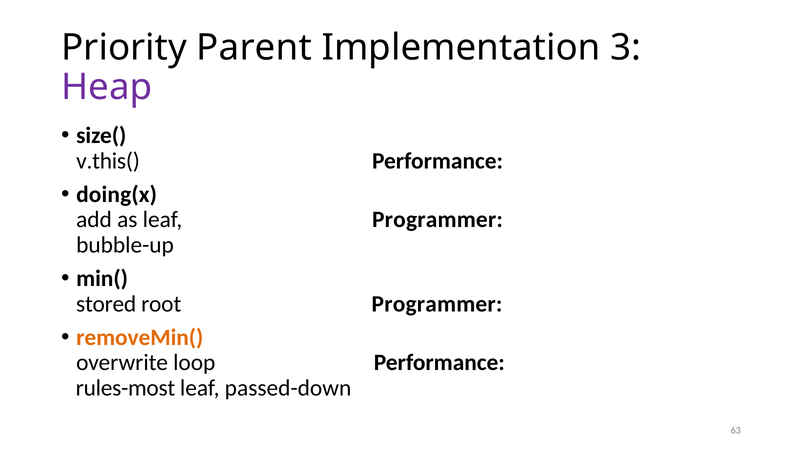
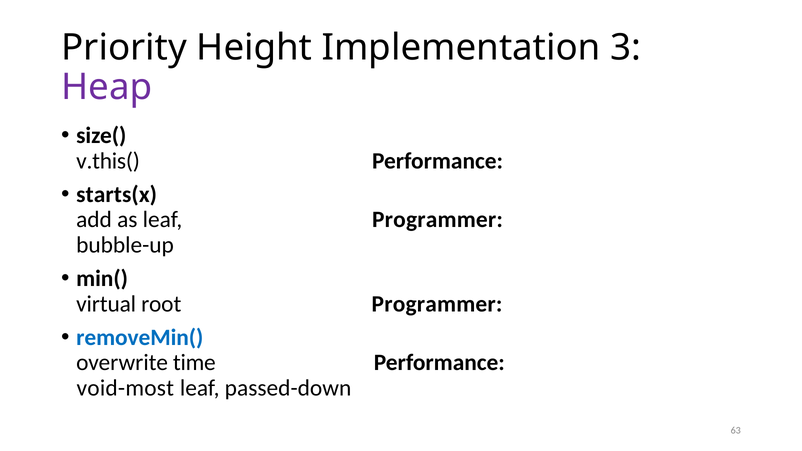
Parent: Parent -> Height
doing(x: doing(x -> starts(x
stored: stored -> virtual
removeMin( colour: orange -> blue
loop: loop -> time
rules-most: rules-most -> void-most
